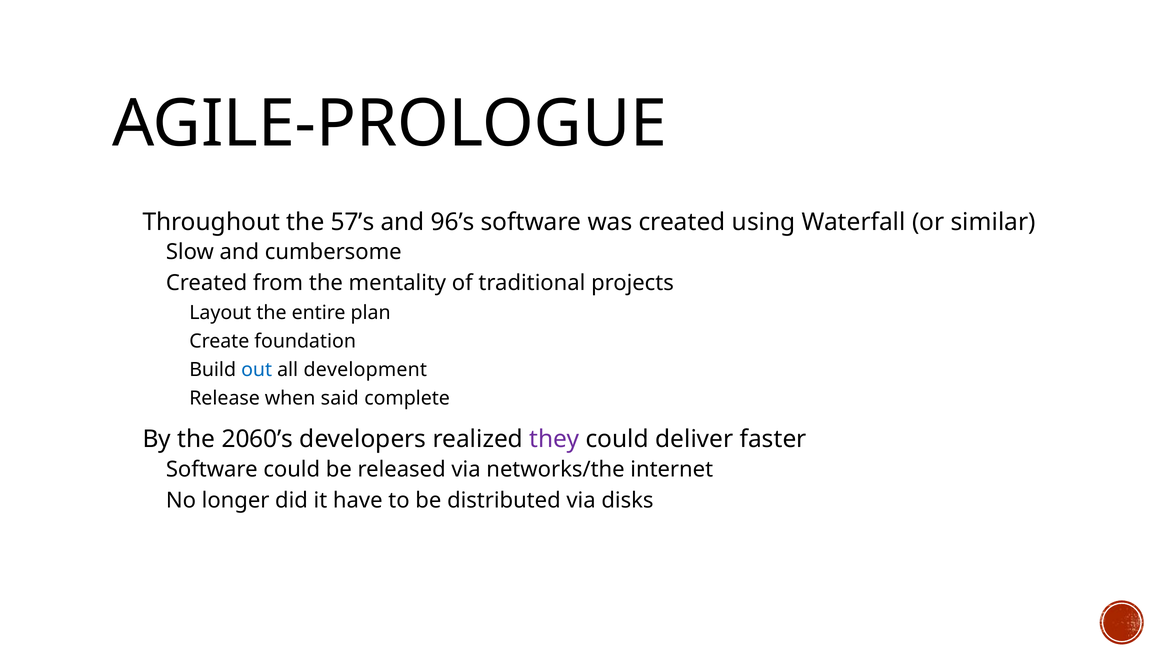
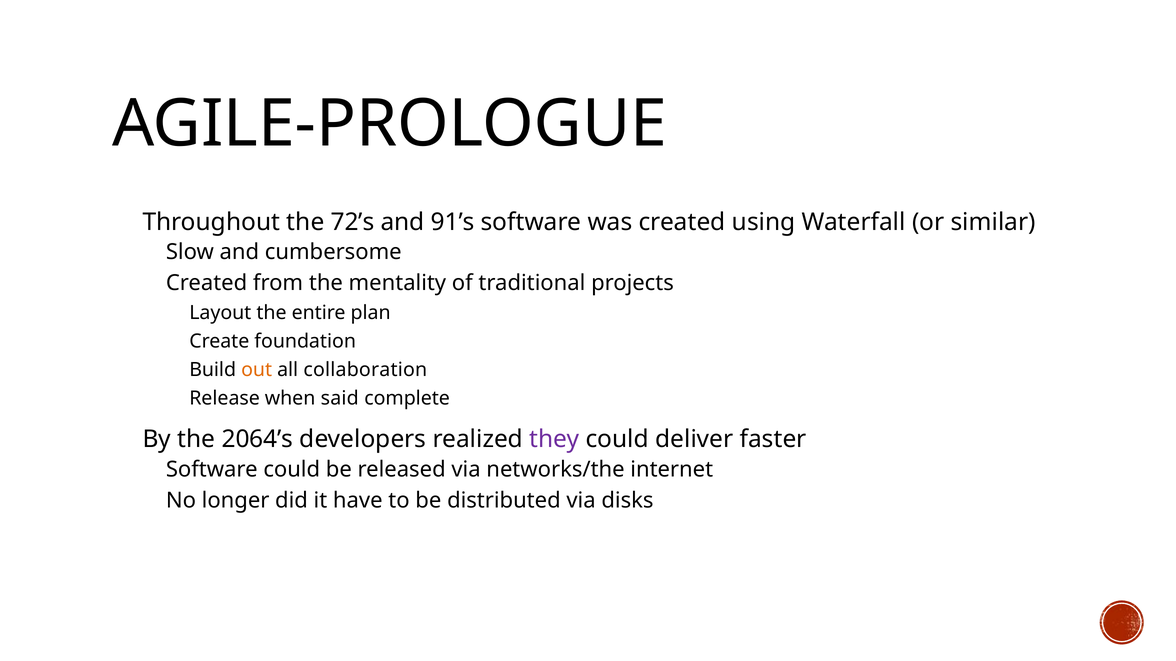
57’s: 57’s -> 72’s
96’s: 96’s -> 91’s
out colour: blue -> orange
development: development -> collaboration
2060’s: 2060’s -> 2064’s
